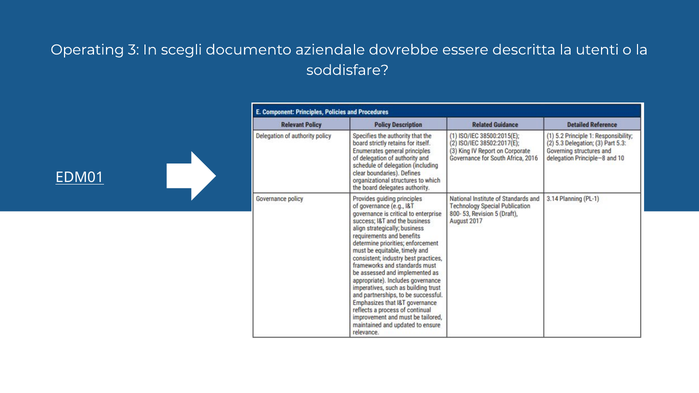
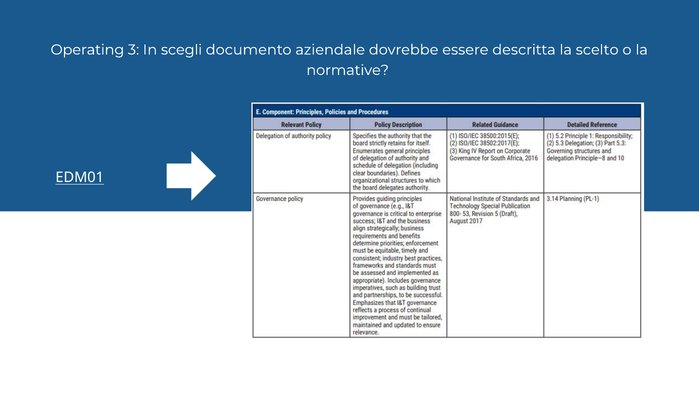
utenti: utenti -> scelto
soddisfare: soddisfare -> normative
